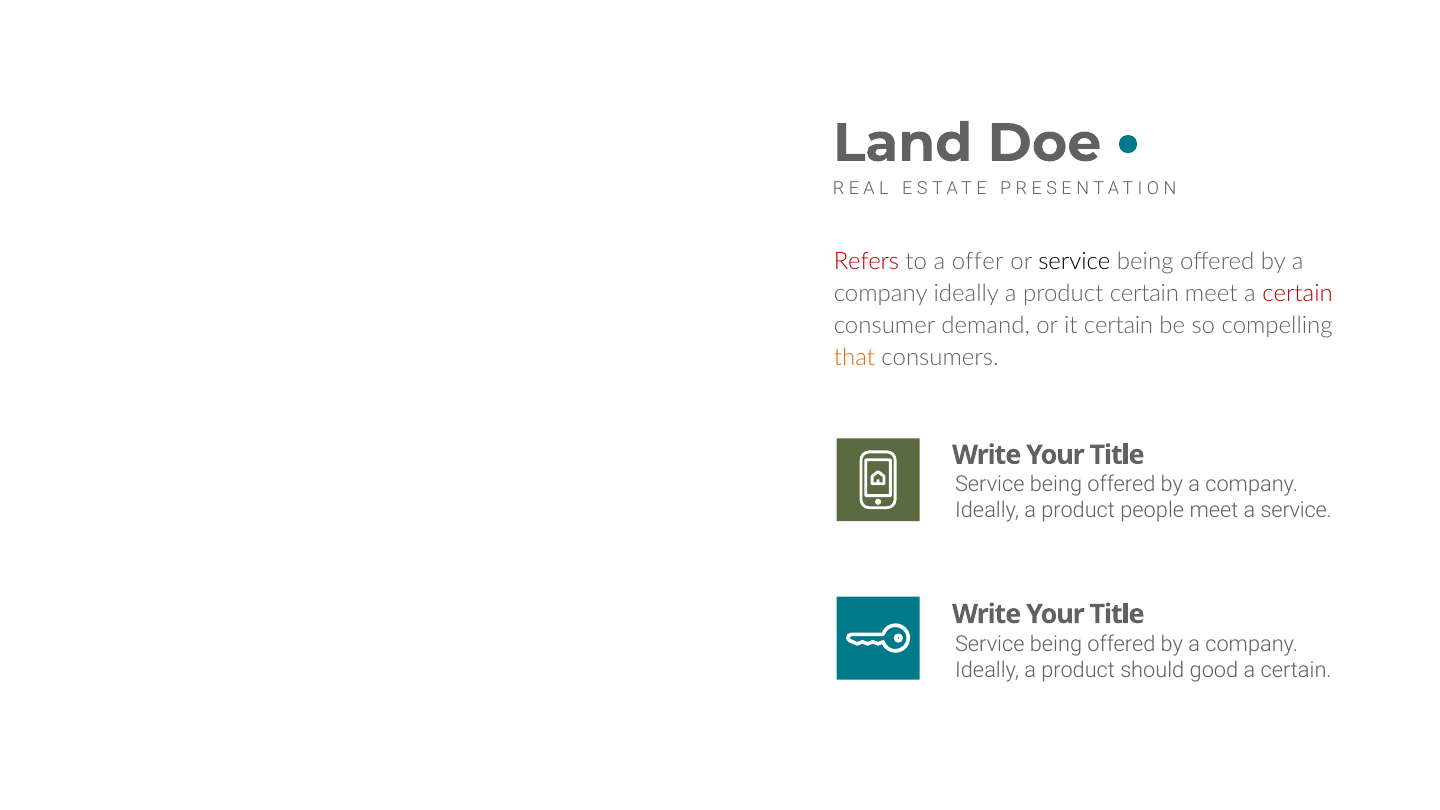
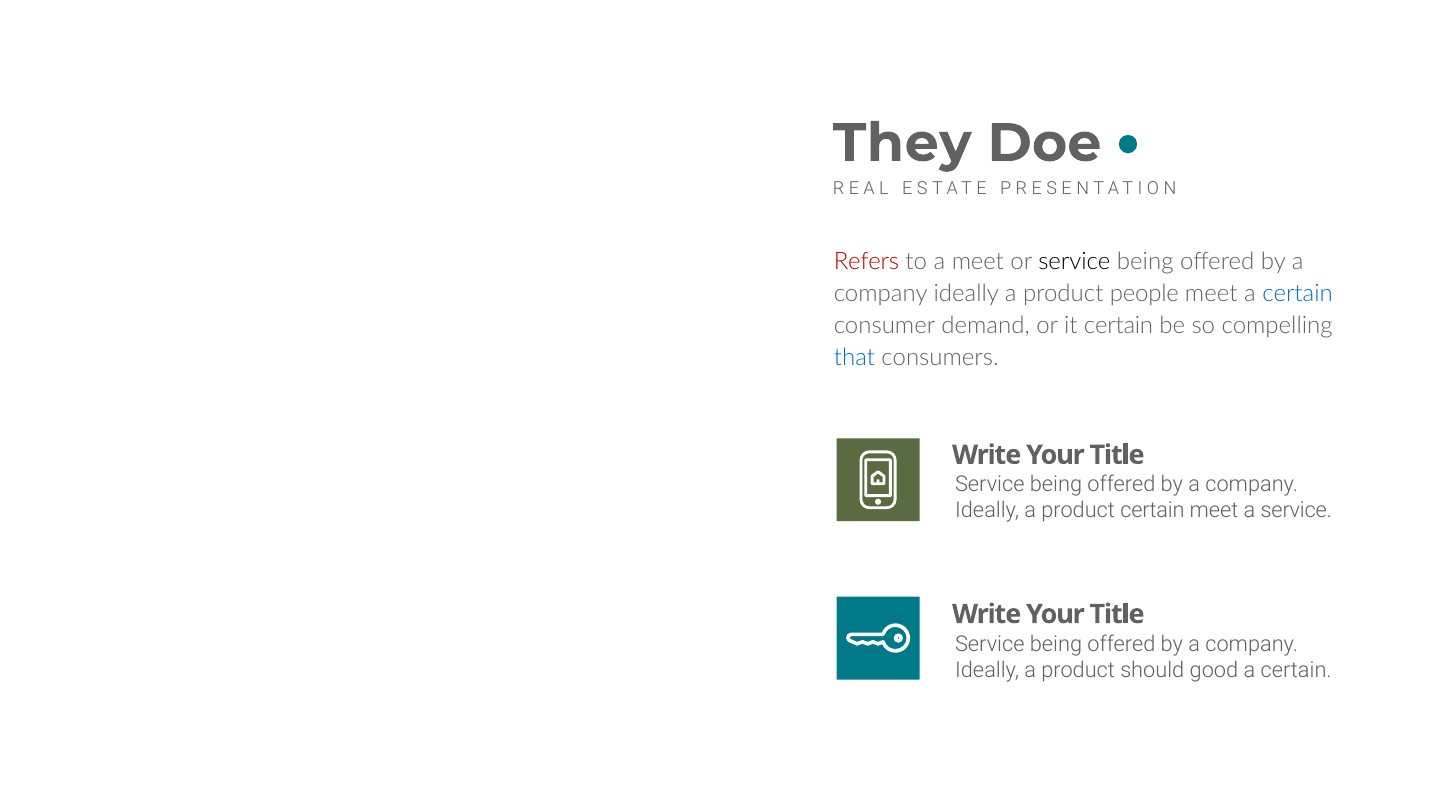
Land: Land -> They
a offer: offer -> meet
product certain: certain -> people
certain at (1298, 294) colour: red -> blue
that colour: orange -> blue
product people: people -> certain
